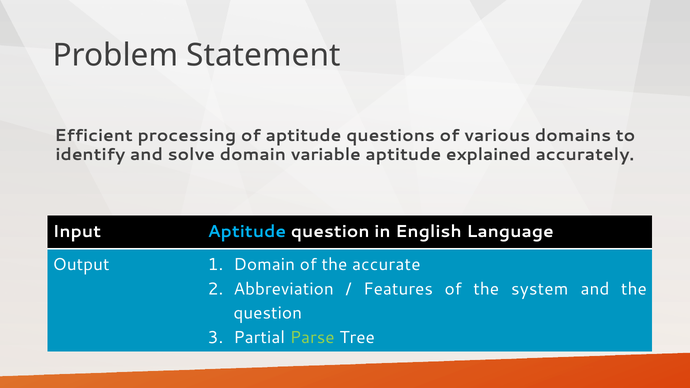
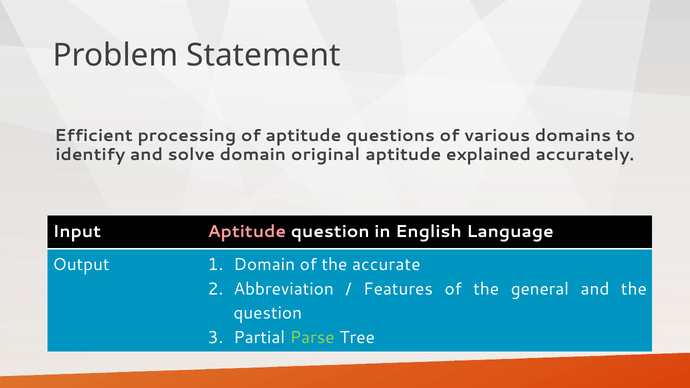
variable: variable -> original
Aptitude at (247, 232) colour: light blue -> pink
system: system -> general
